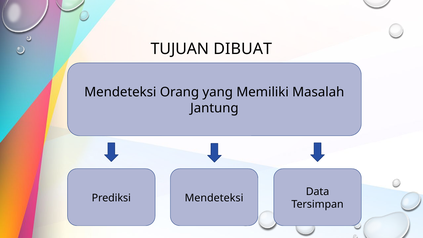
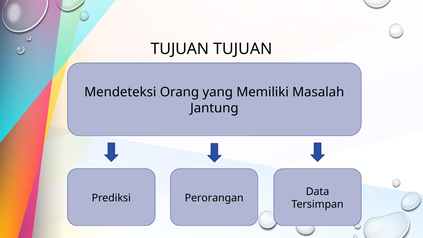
TUJUAN DIBUAT: DIBUAT -> TUJUAN
Prediksi Mendeteksi: Mendeteksi -> Perorangan
